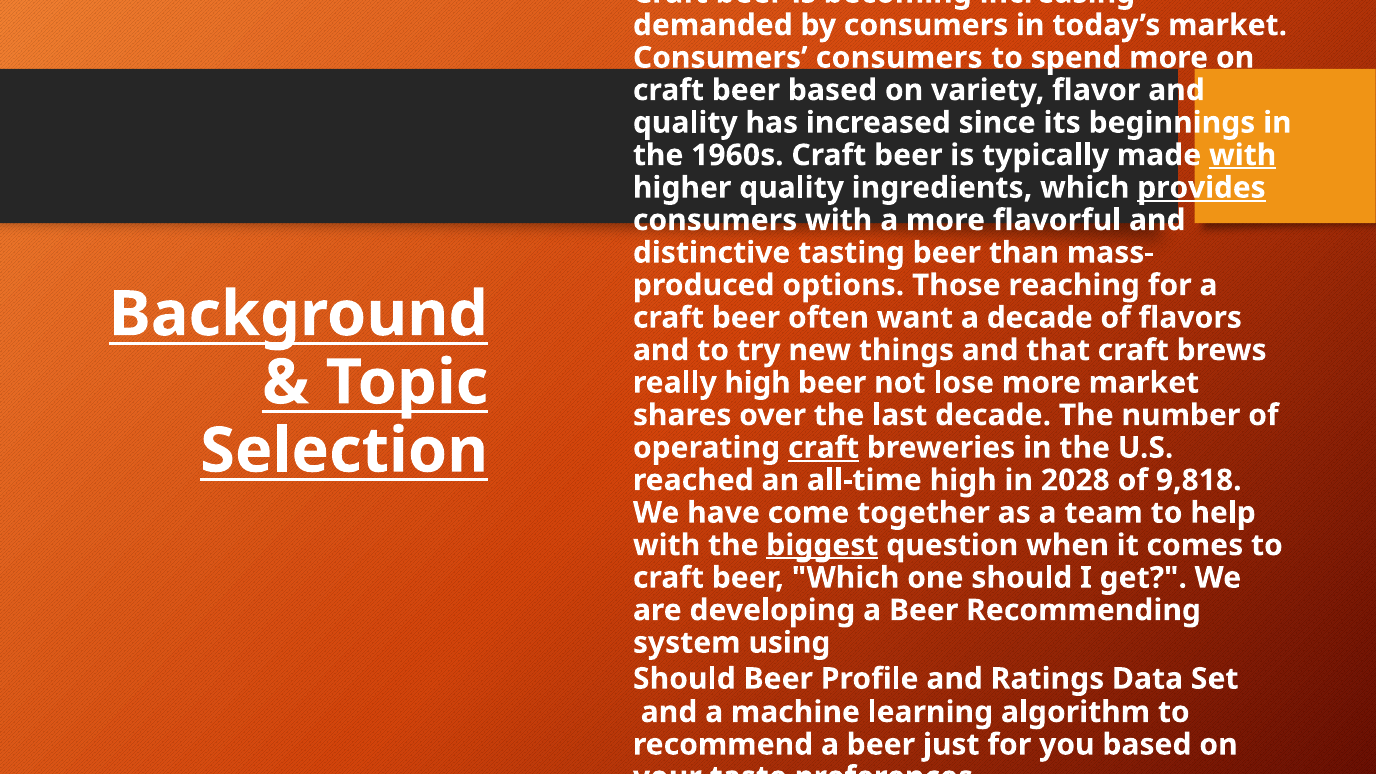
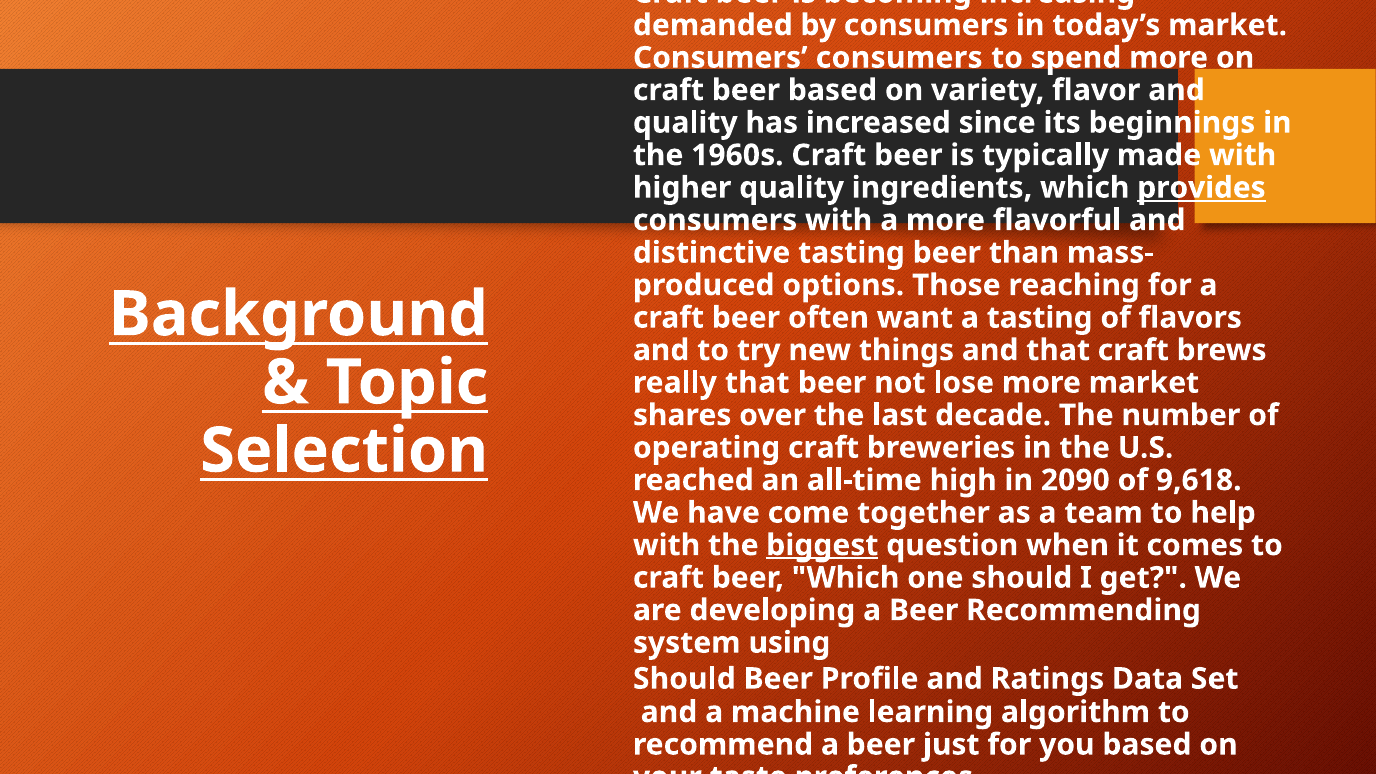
with at (1243, 155) underline: present -> none
a decade: decade -> tasting
really high: high -> that
craft at (824, 448) underline: present -> none
2028: 2028 -> 2090
9,818: 9,818 -> 9,618
